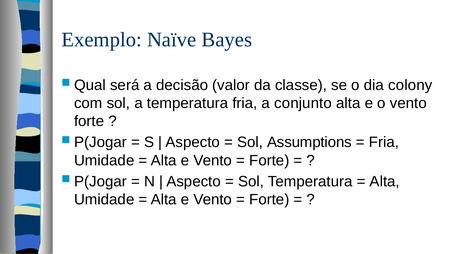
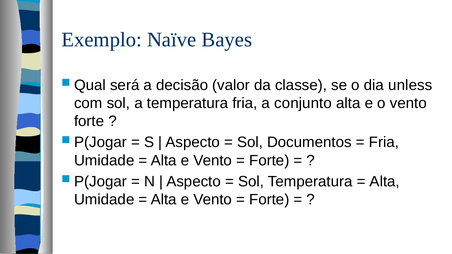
colony: colony -> unless
Assumptions: Assumptions -> Documentos
